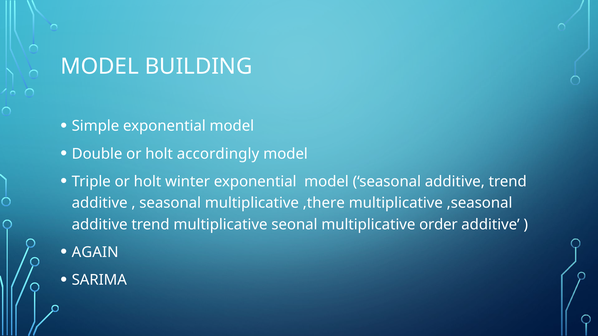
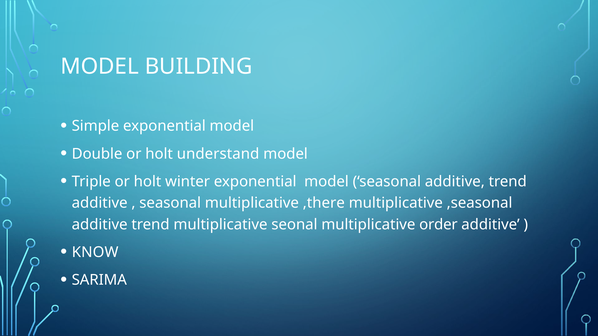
accordingly: accordingly -> understand
AGAIN: AGAIN -> KNOW
